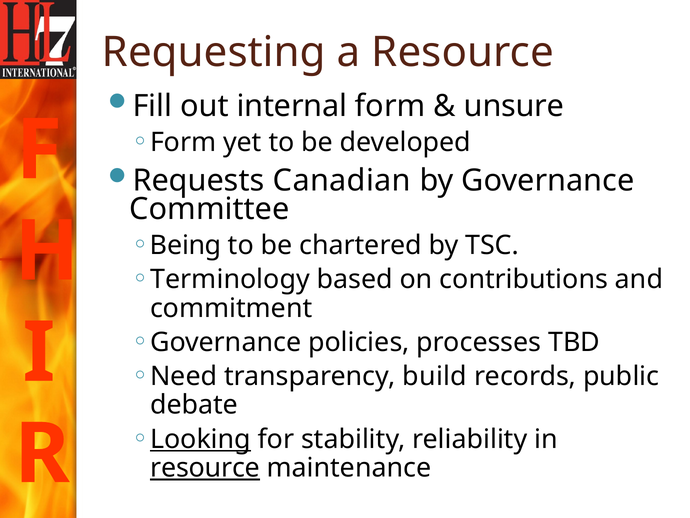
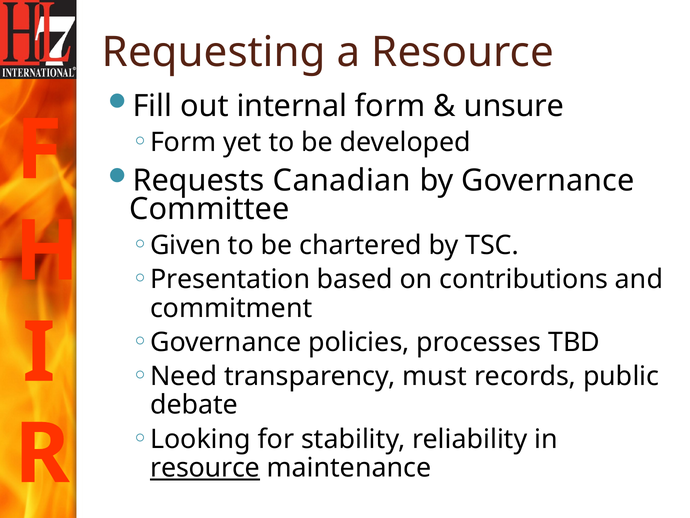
Being: Being -> Given
Terminology: Terminology -> Presentation
build: build -> must
Looking underline: present -> none
